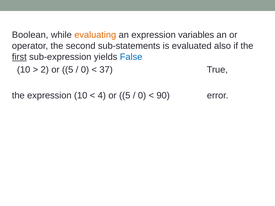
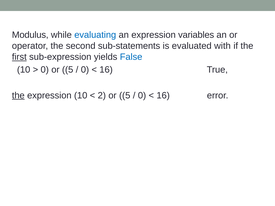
Boolean: Boolean -> Modulus
evaluating colour: orange -> blue
also: also -> with
2 at (45, 70): 2 -> 0
37 at (106, 70): 37 -> 16
the at (18, 96) underline: none -> present
4: 4 -> 2
90 at (163, 96): 90 -> 16
